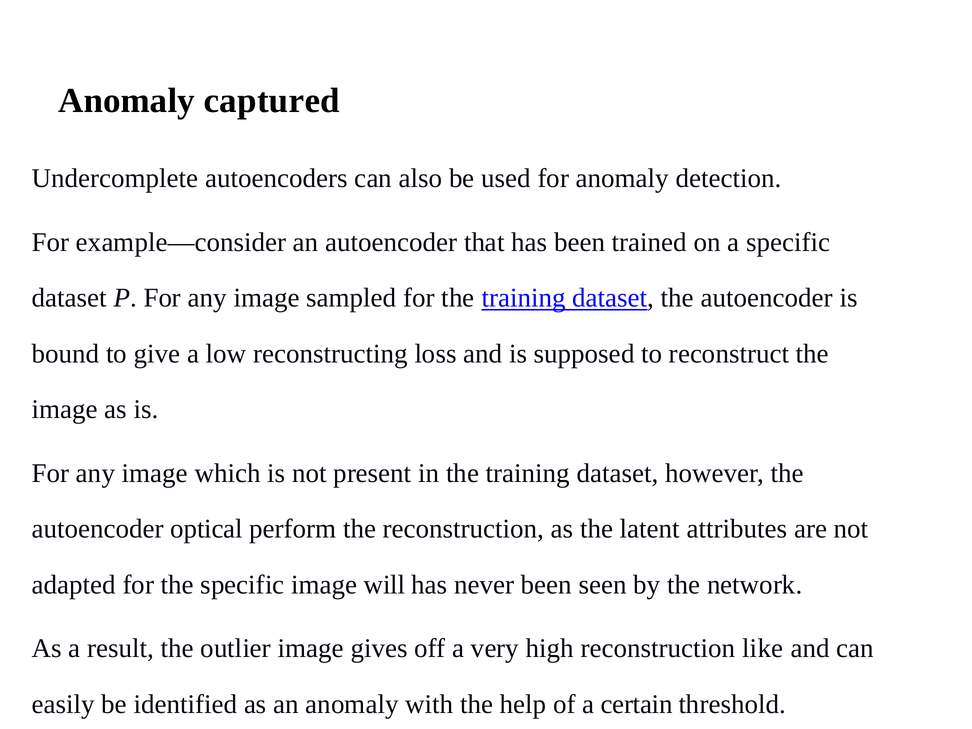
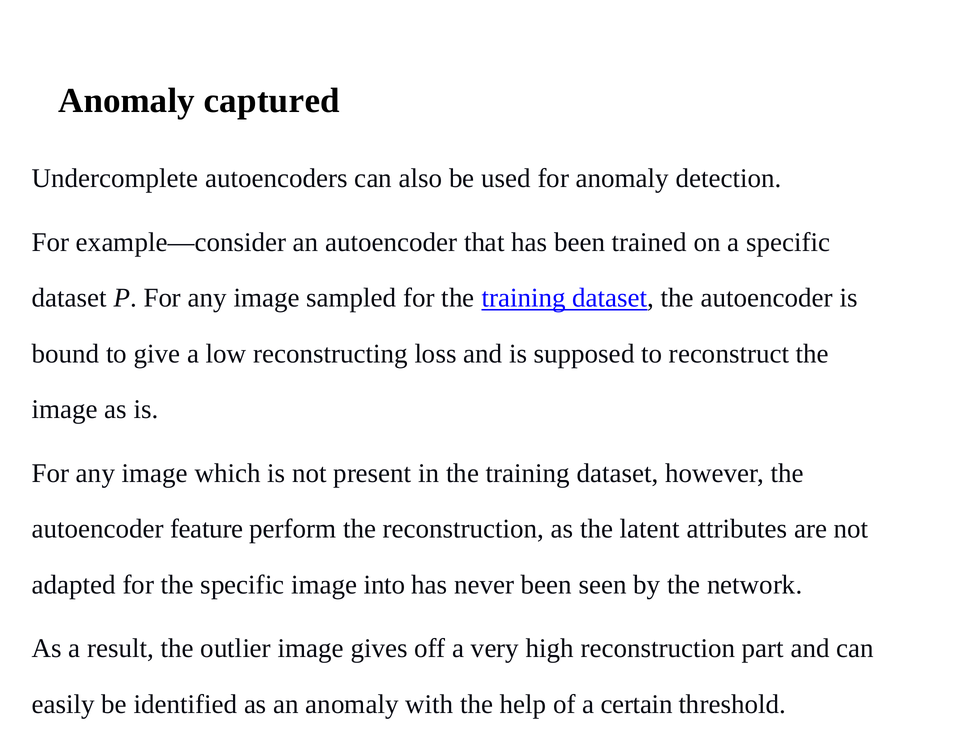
optical: optical -> feature
will: will -> into
like: like -> part
